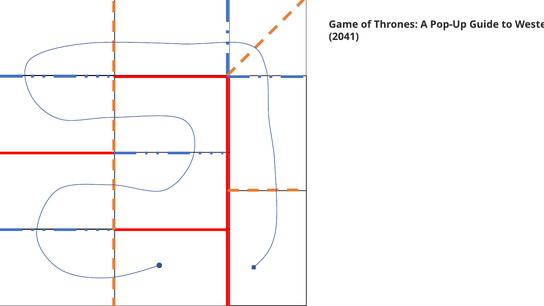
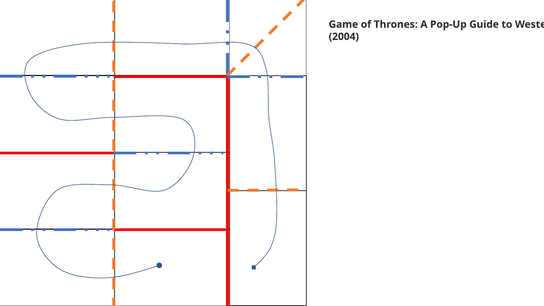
2041: 2041 -> 2004
